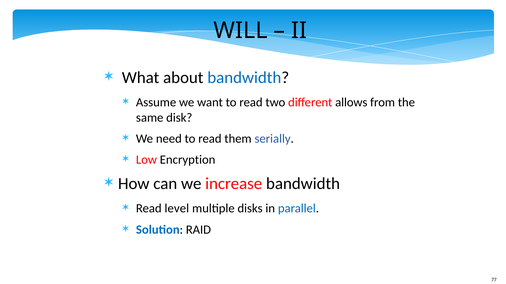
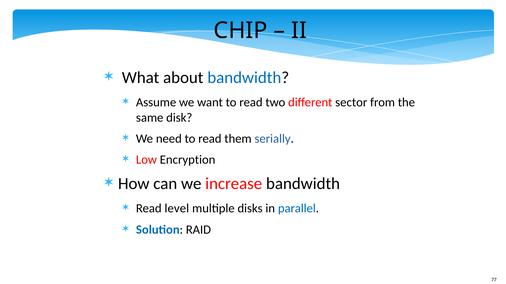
WILL: WILL -> CHIP
allows: allows -> sector
